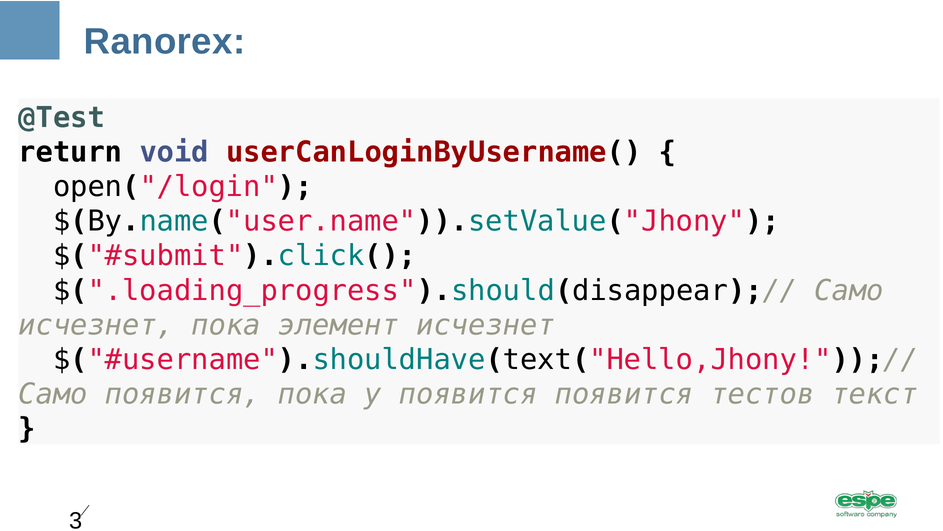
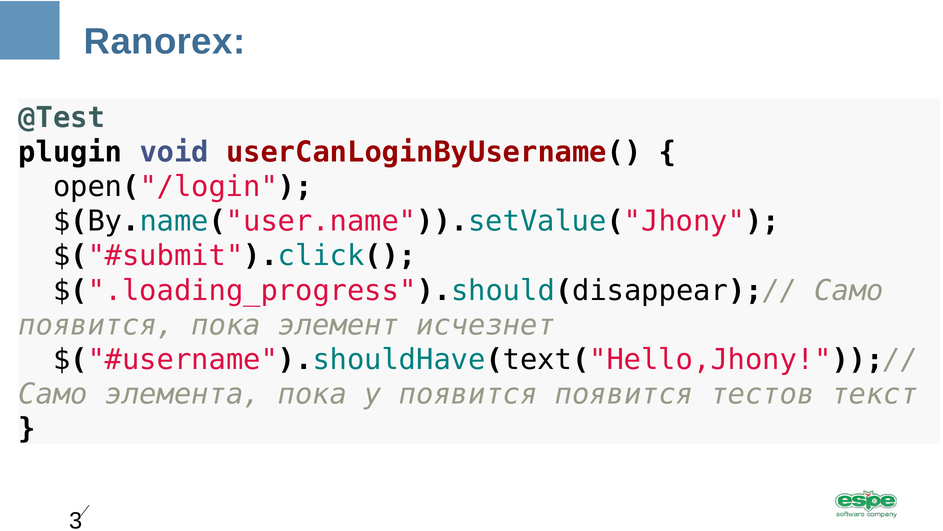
return: return -> plugin
исчезнет at (96, 325): исчезнет -> появится
Само появится: появится -> элемента
